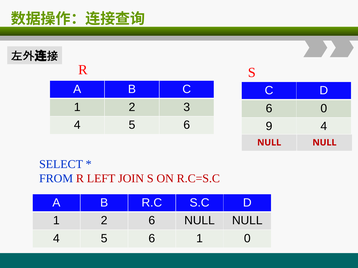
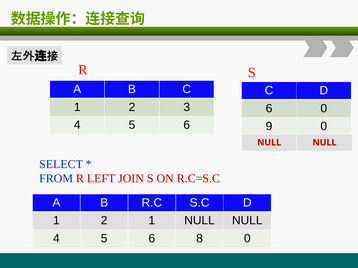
9 4: 4 -> 0
2 6: 6 -> 1
6 1: 1 -> 8
